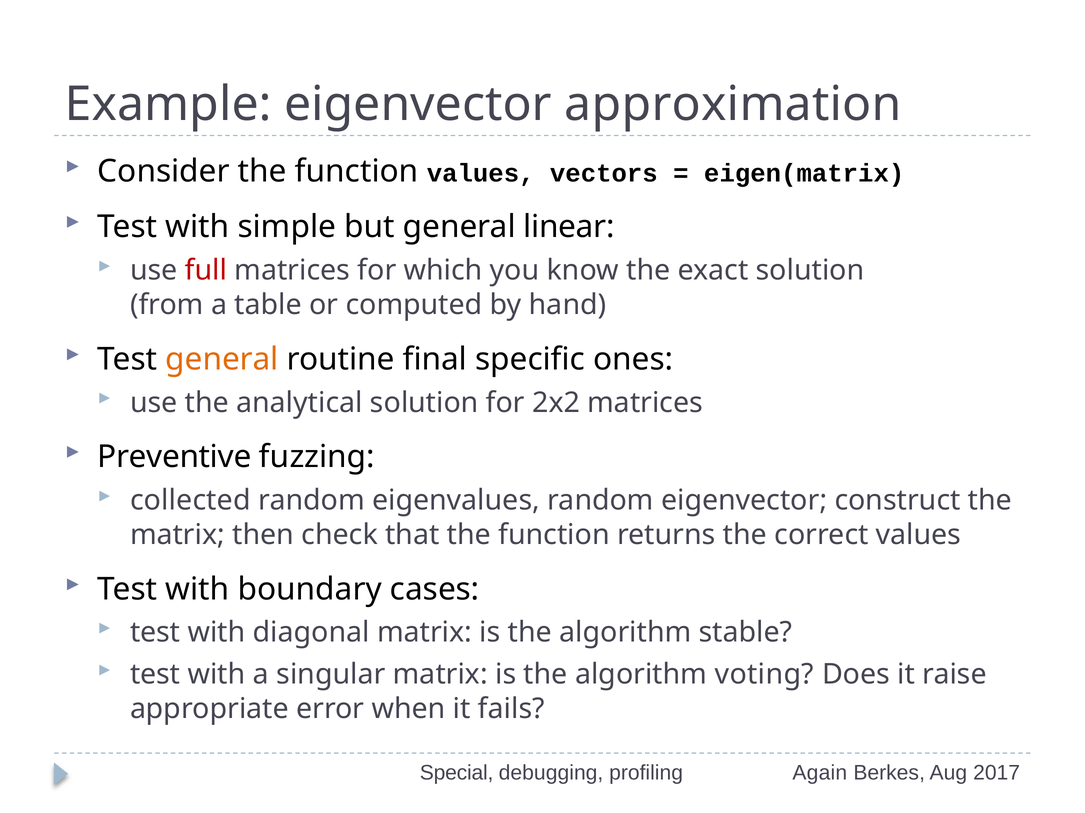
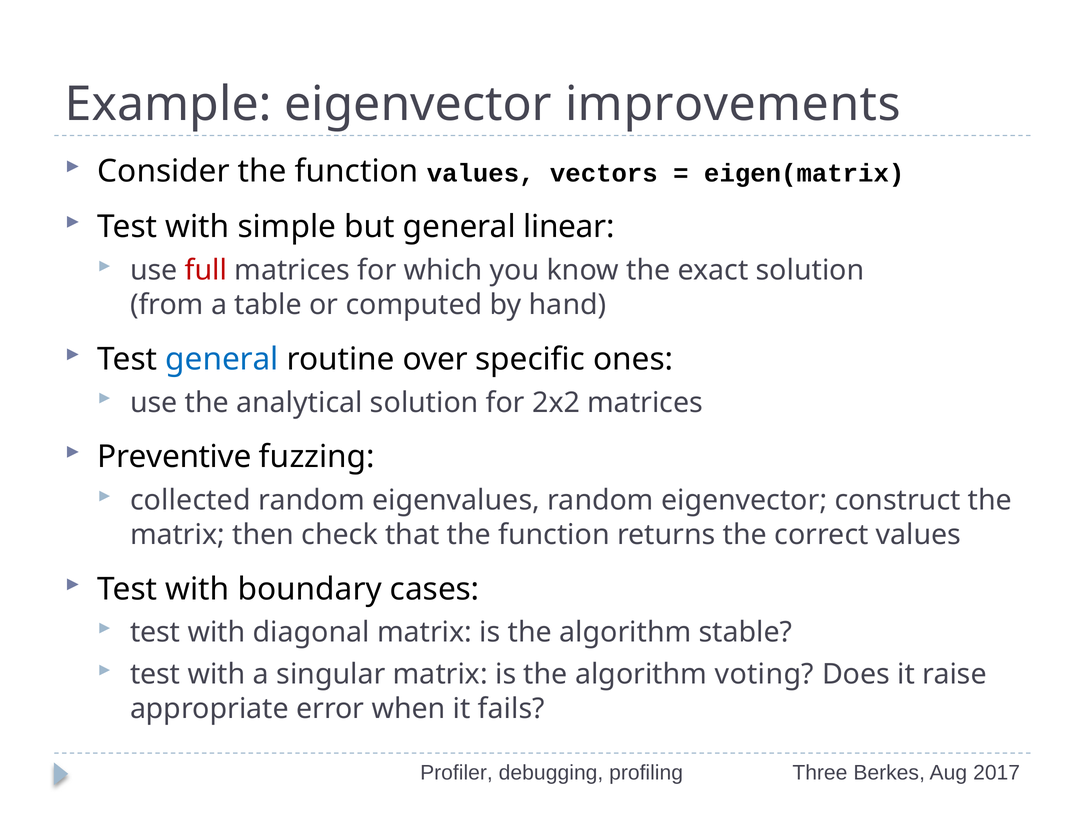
approximation: approximation -> improvements
general at (222, 360) colour: orange -> blue
final: final -> over
Special: Special -> Profiler
Again: Again -> Three
